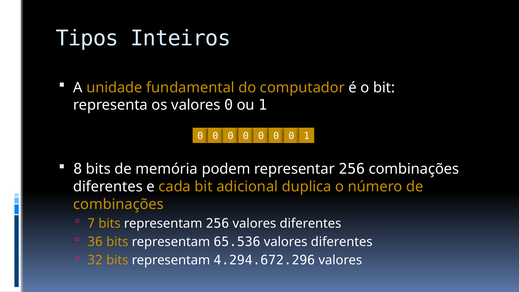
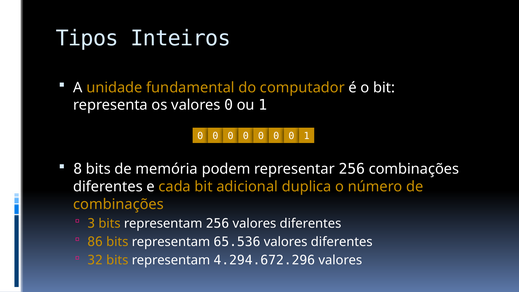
7: 7 -> 3
36: 36 -> 86
